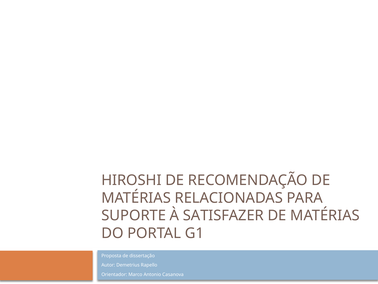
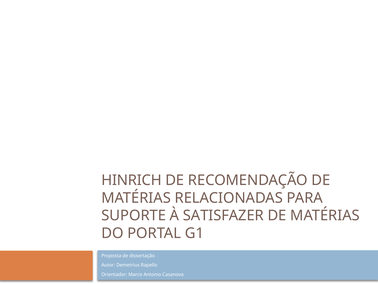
HIROSHI: HIROSHI -> HINRICH
